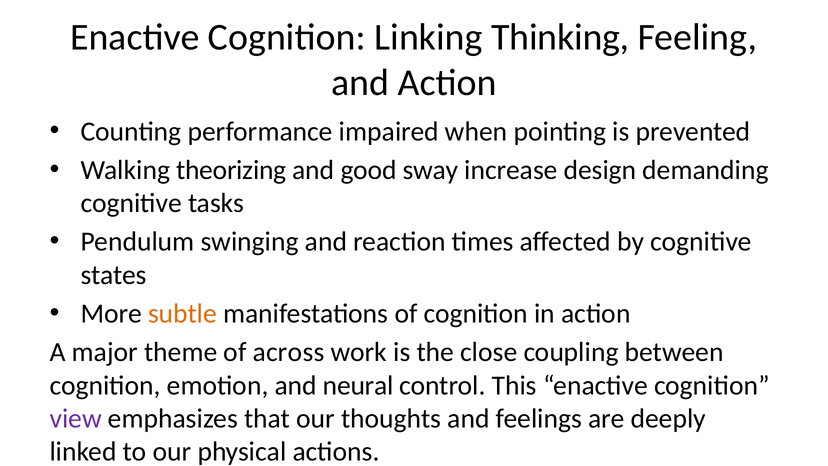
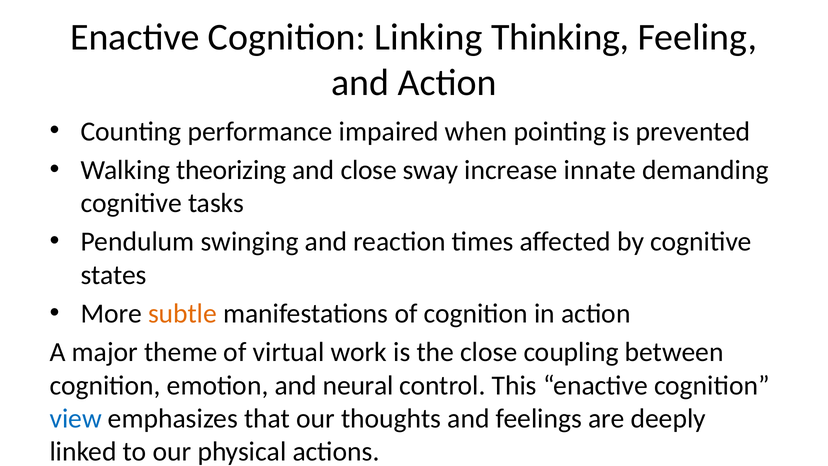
and good: good -> close
design: design -> innate
across: across -> virtual
view colour: purple -> blue
